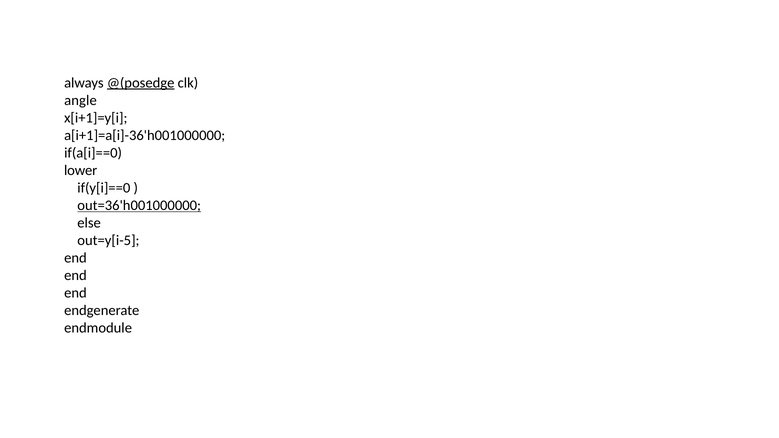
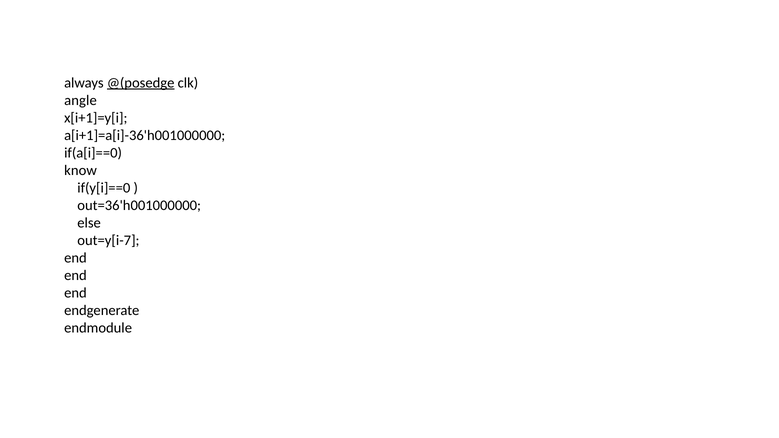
lower: lower -> know
out=36'h001000000 underline: present -> none
out=y[i-5: out=y[i-5 -> out=y[i-7
